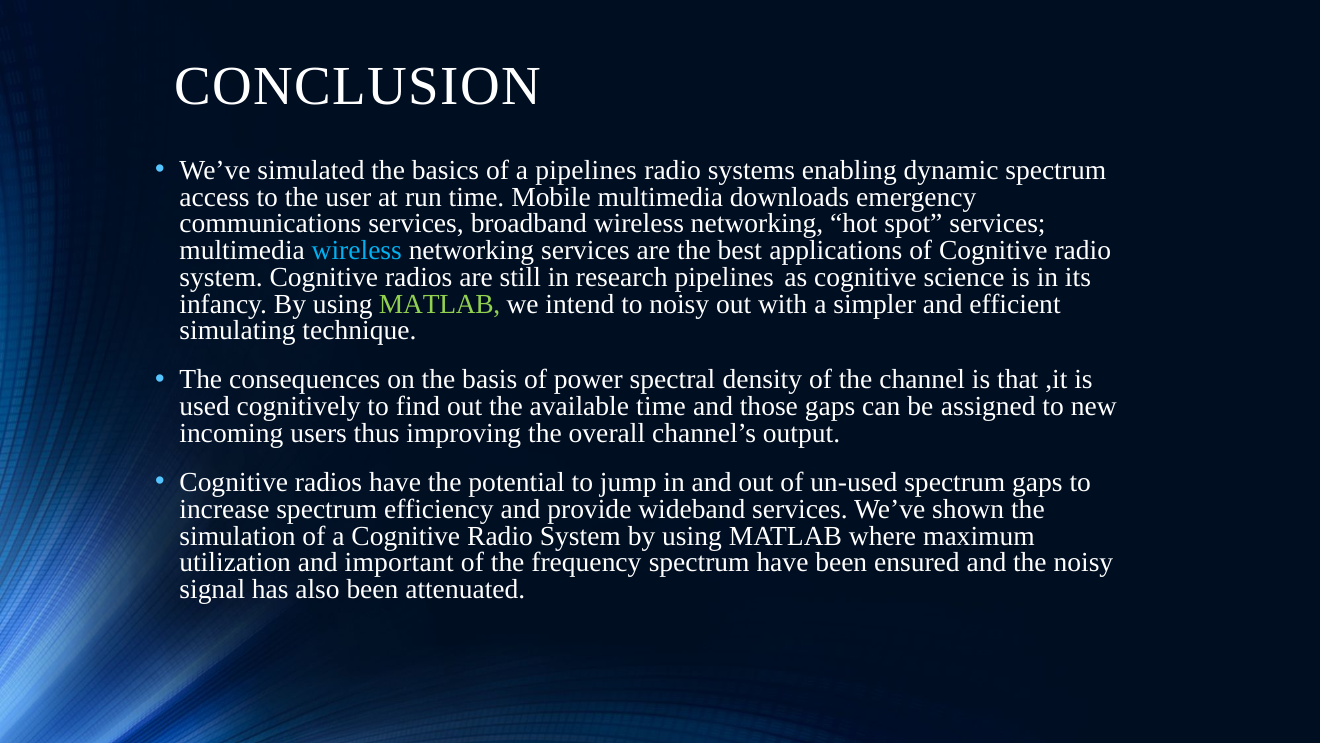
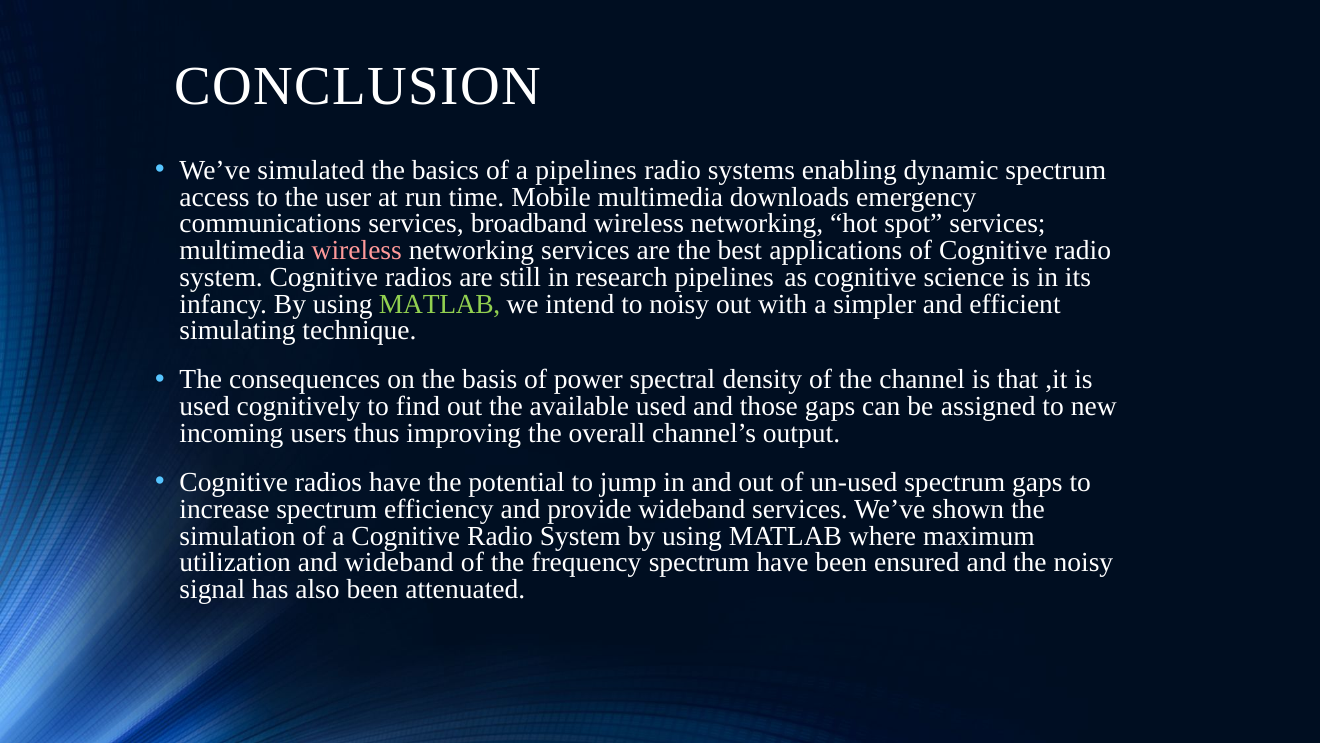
wireless at (357, 250) colour: light blue -> pink
available time: time -> used
and important: important -> wideband
